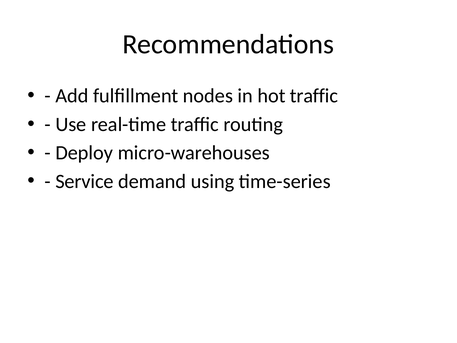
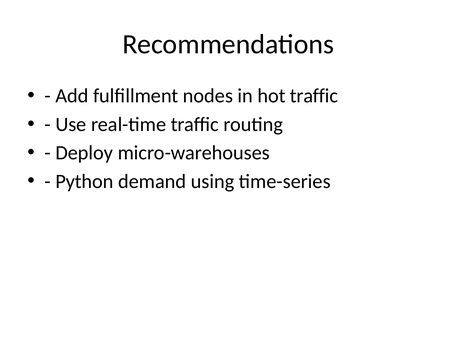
Service: Service -> Python
